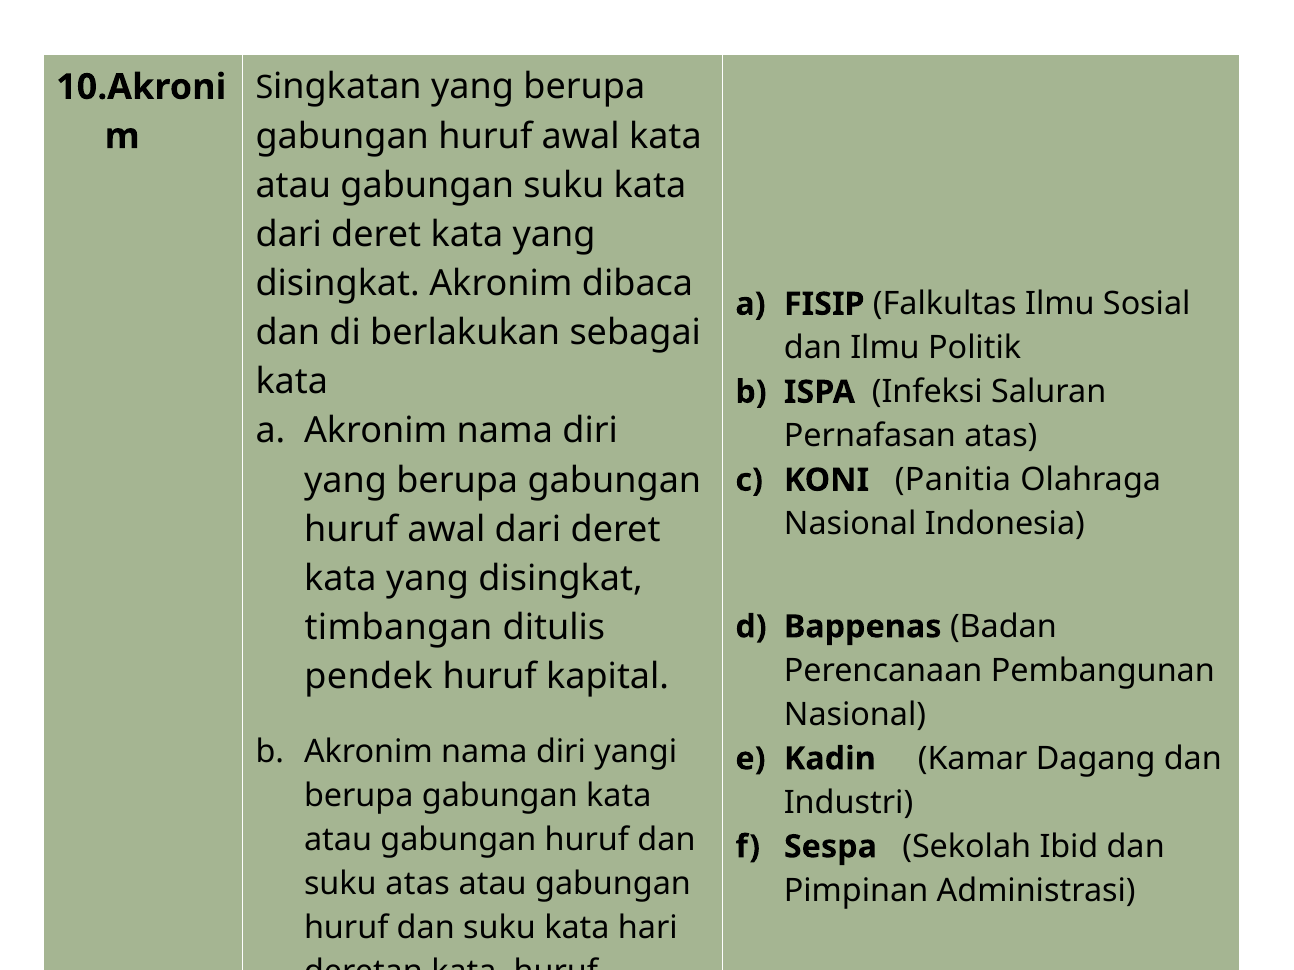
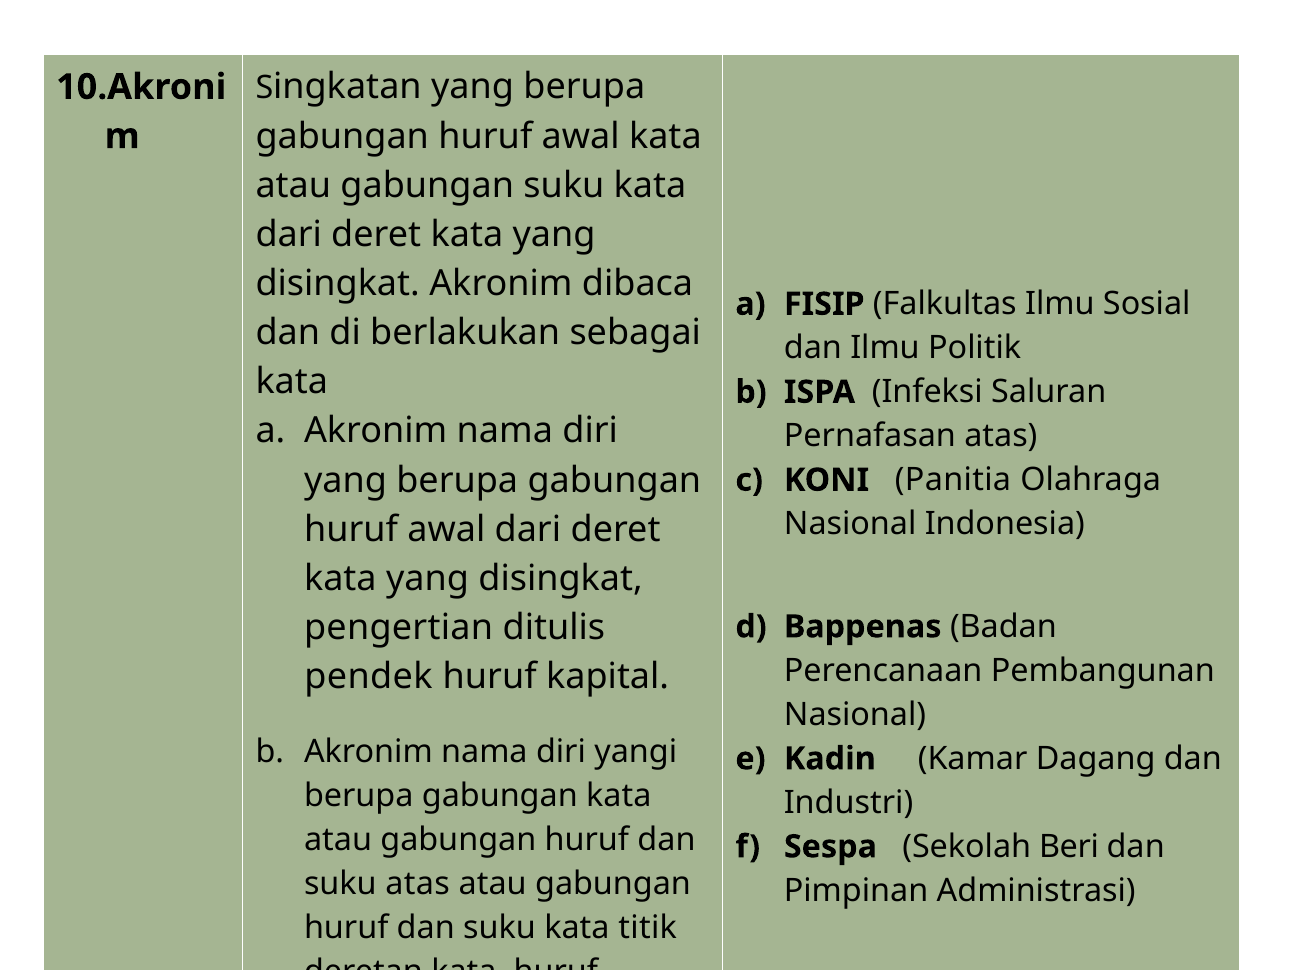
timbangan: timbangan -> pengertian
Ibid: Ibid -> Beri
kata hari: hari -> titik
